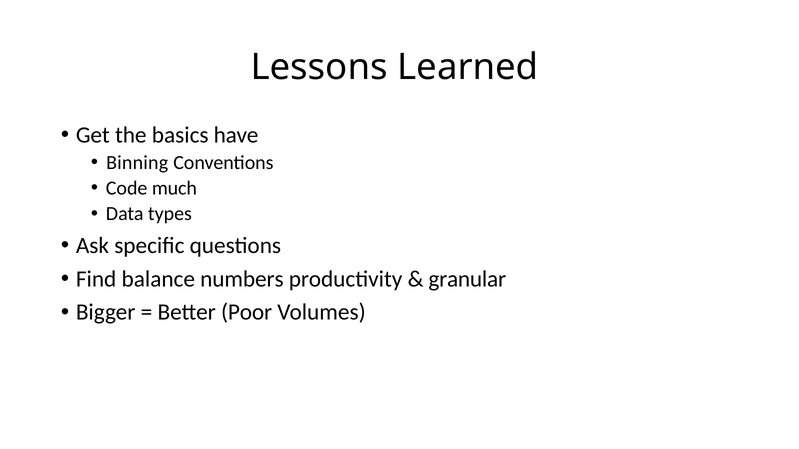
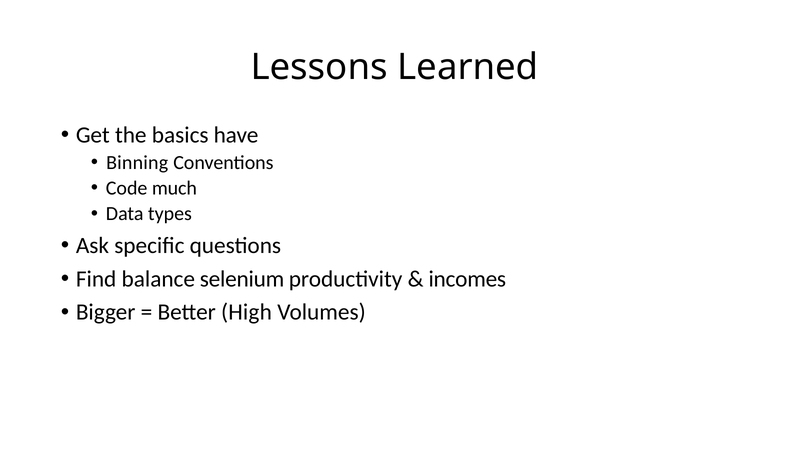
numbers: numbers -> selenium
granular: granular -> incomes
Poor: Poor -> High
